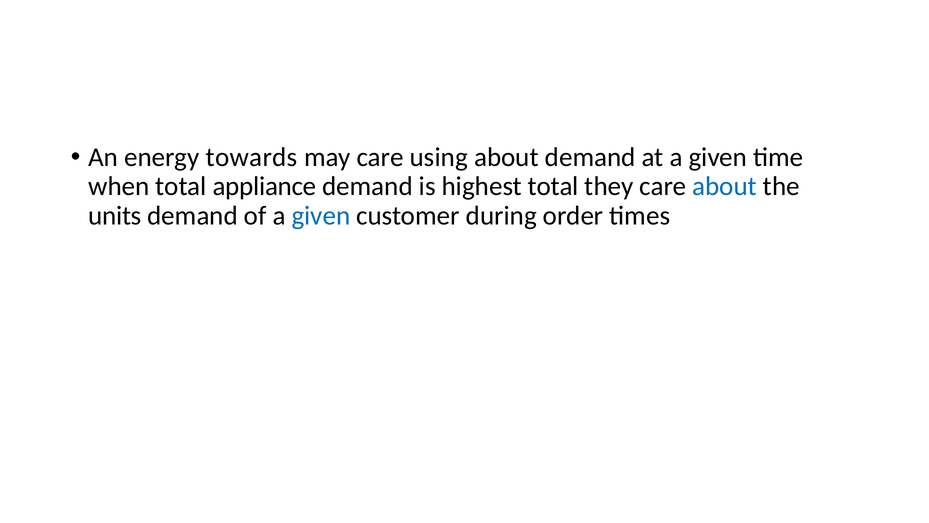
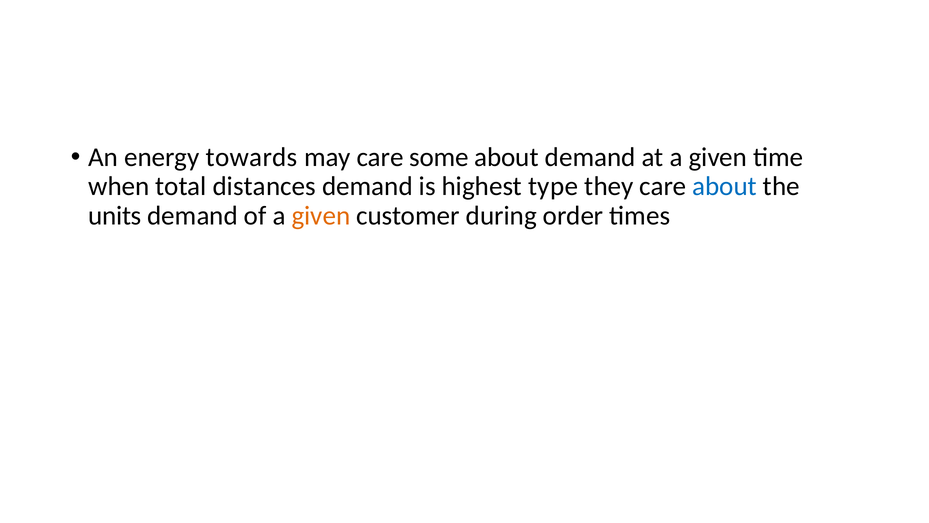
using: using -> some
appliance: appliance -> distances
highest total: total -> type
given at (321, 216) colour: blue -> orange
